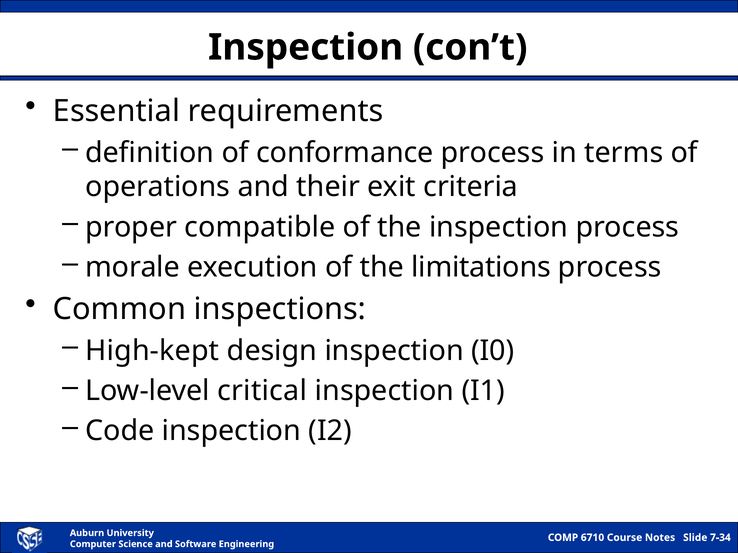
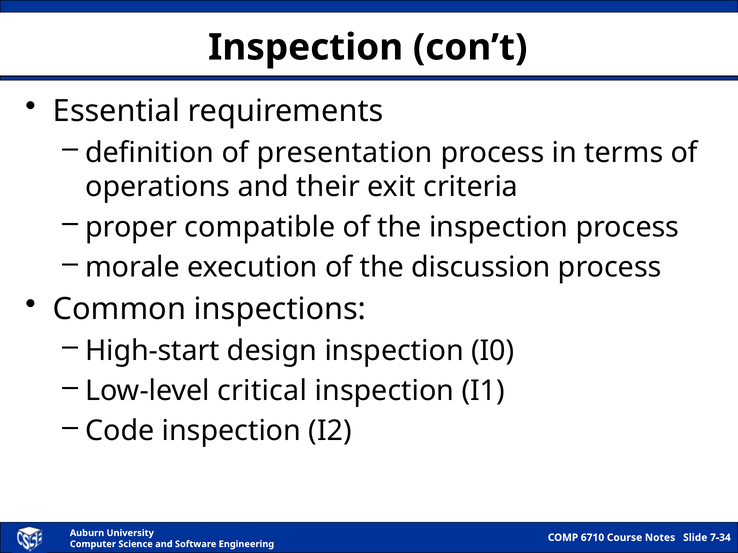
conformance: conformance -> presentation
limitations: limitations -> discussion
High-kept: High-kept -> High-start
